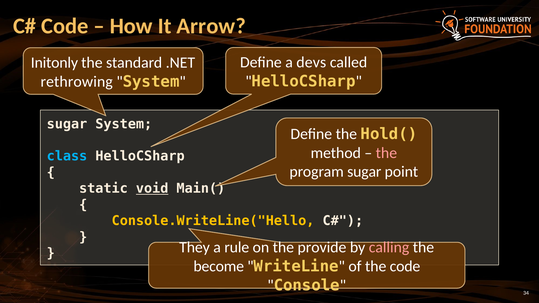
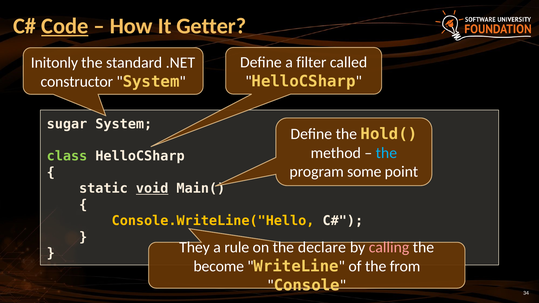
Code at (65, 26) underline: none -> present
Arrow: Arrow -> Getter
devs: devs -> filter
rethrowing: rethrowing -> constructor
the at (386, 153) colour: pink -> light blue
class colour: light blue -> light green
program sugar: sugar -> some
provide: provide -> declare
the code: code -> from
